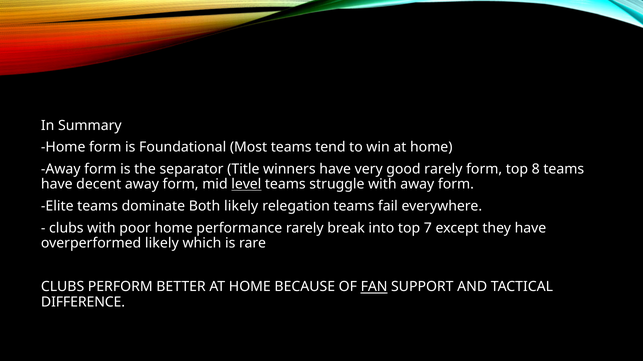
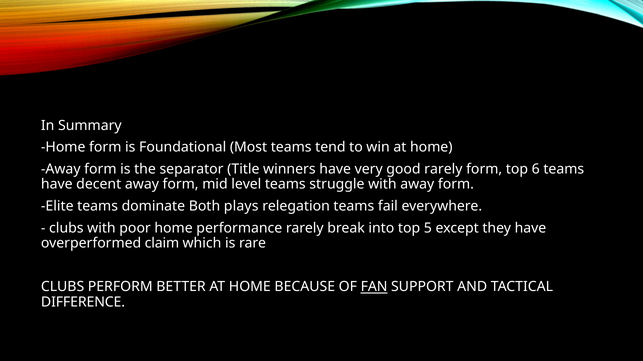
8: 8 -> 6
level underline: present -> none
Both likely: likely -> plays
7: 7 -> 5
overperformed likely: likely -> claim
